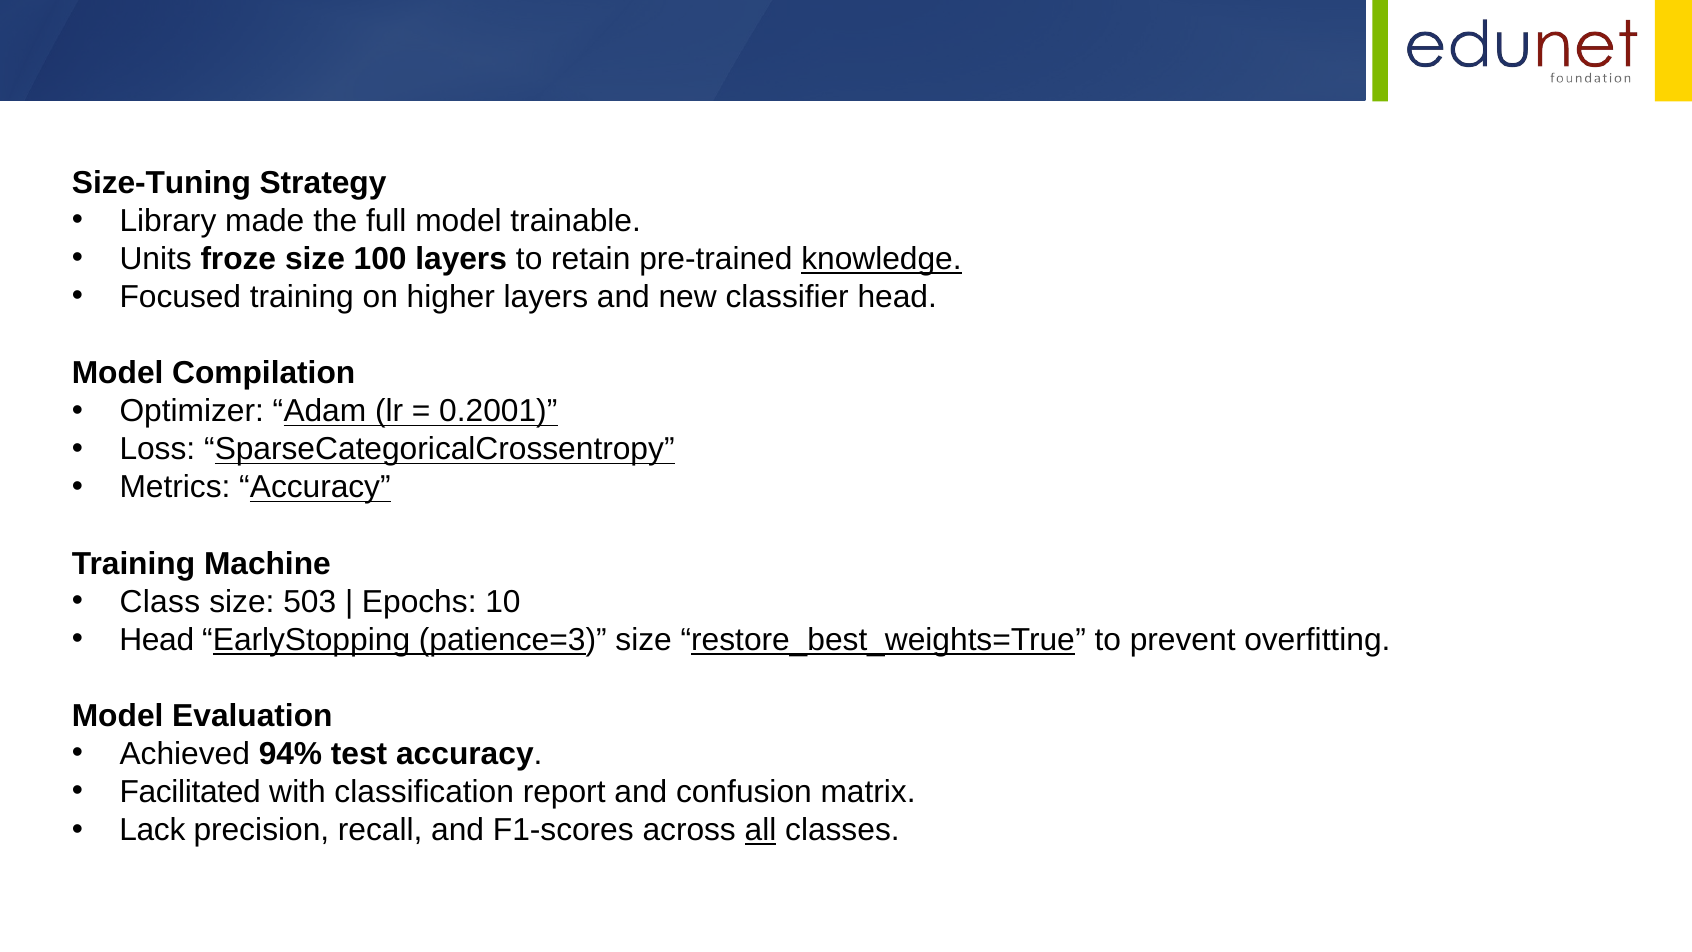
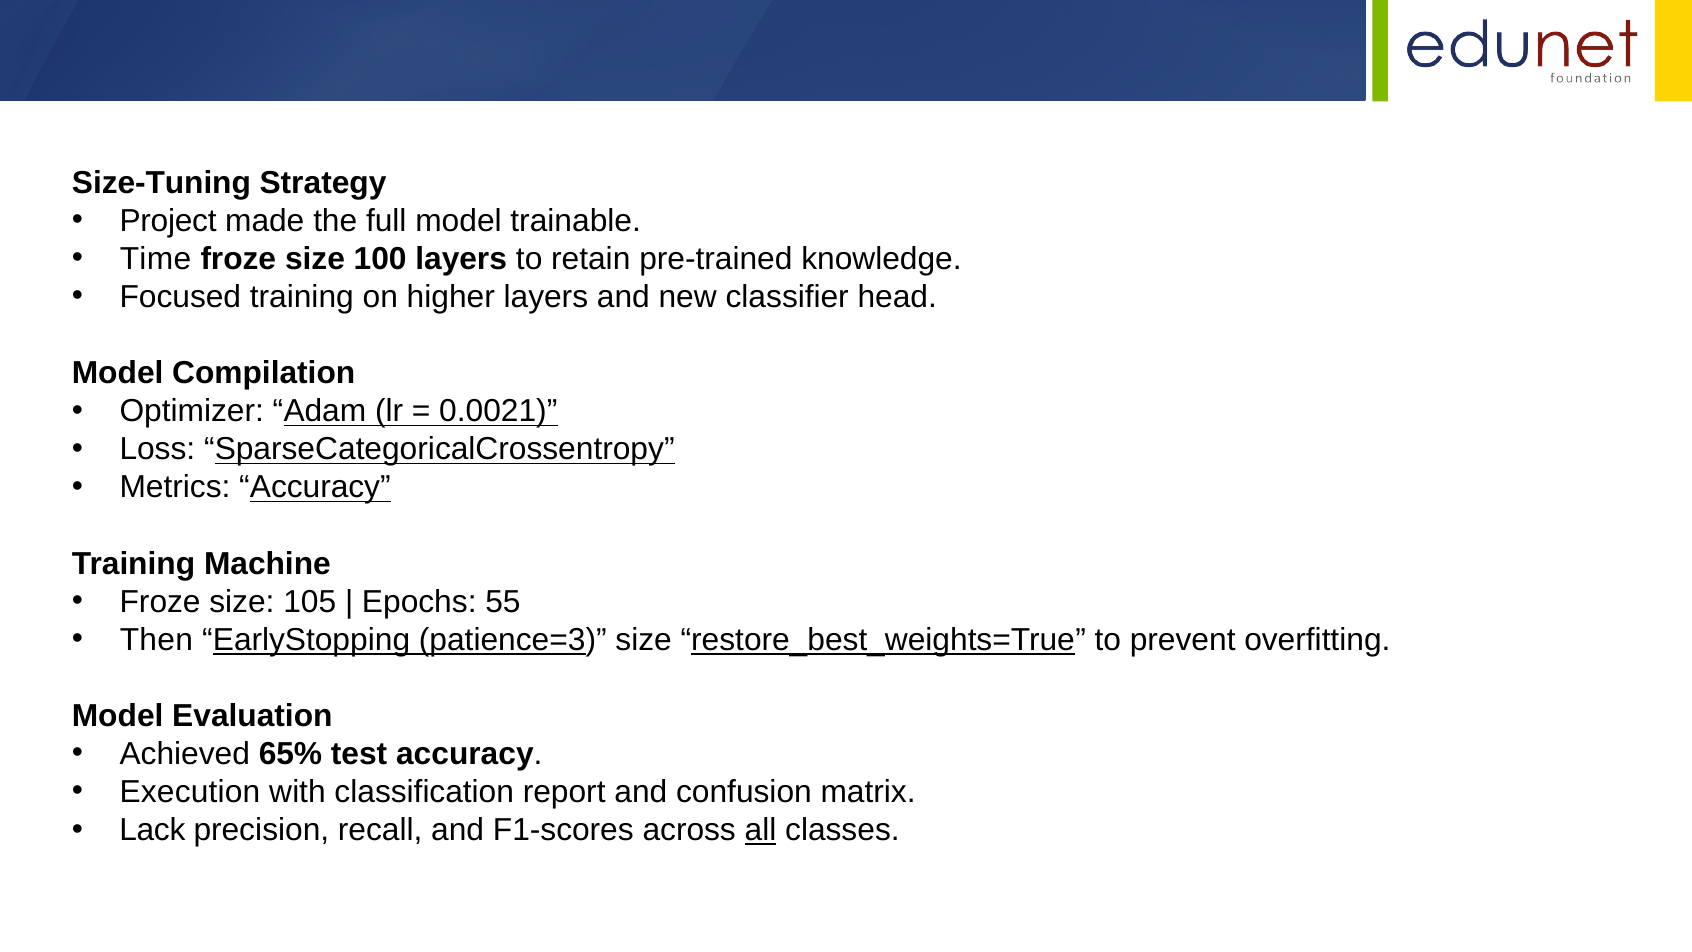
Library: Library -> Project
Units: Units -> Time
knowledge underline: present -> none
0.2001: 0.2001 -> 0.0021
Class at (160, 602): Class -> Froze
503: 503 -> 105
10: 10 -> 55
Head at (157, 640): Head -> Then
94%: 94% -> 65%
Facilitated: Facilitated -> Execution
